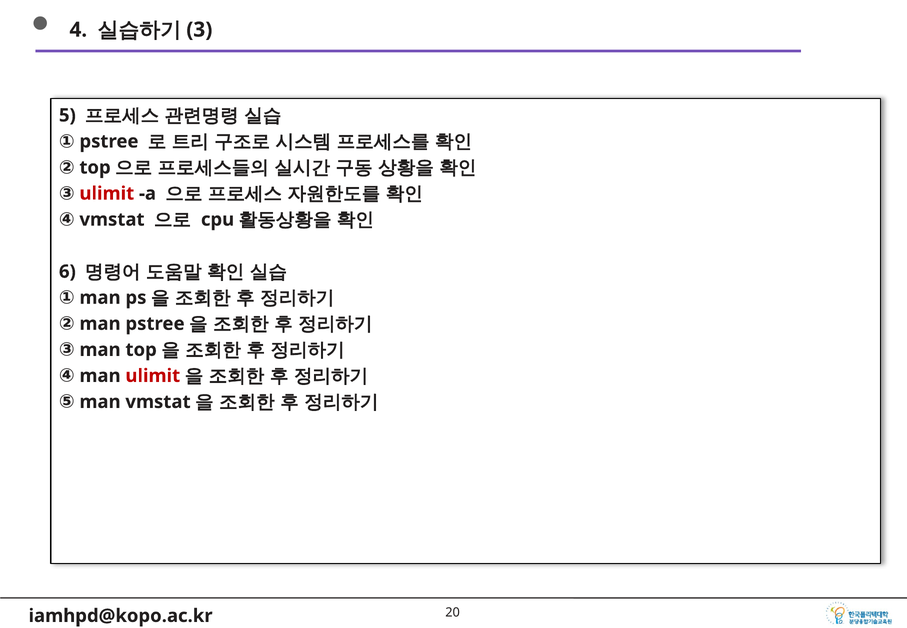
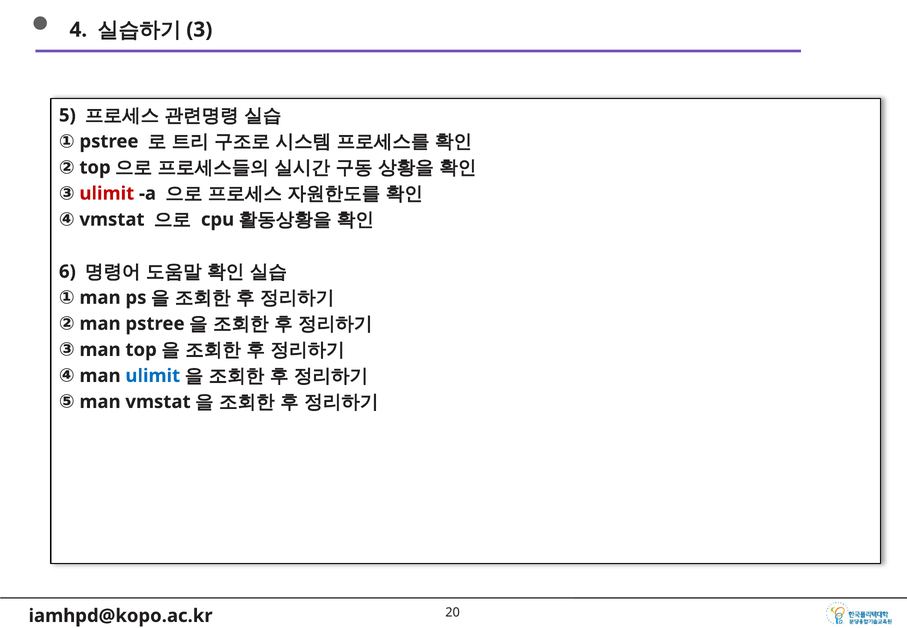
ulimit at (153, 376) colour: red -> blue
